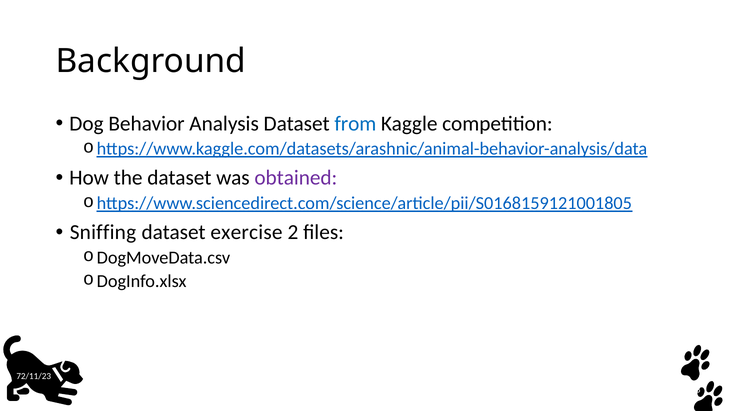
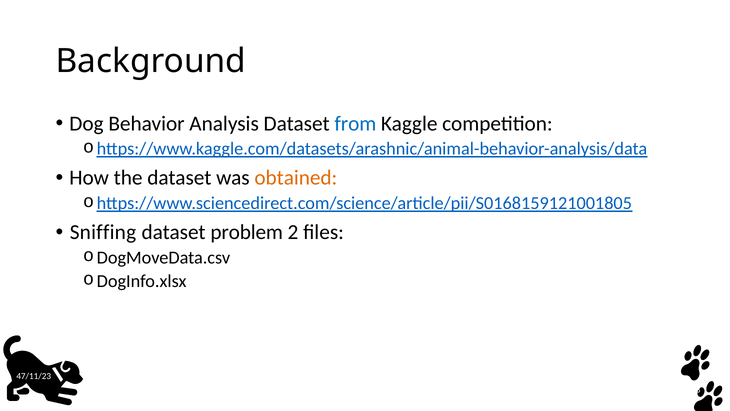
obtained colour: purple -> orange
exercise: exercise -> problem
72/11/23: 72/11/23 -> 47/11/23
